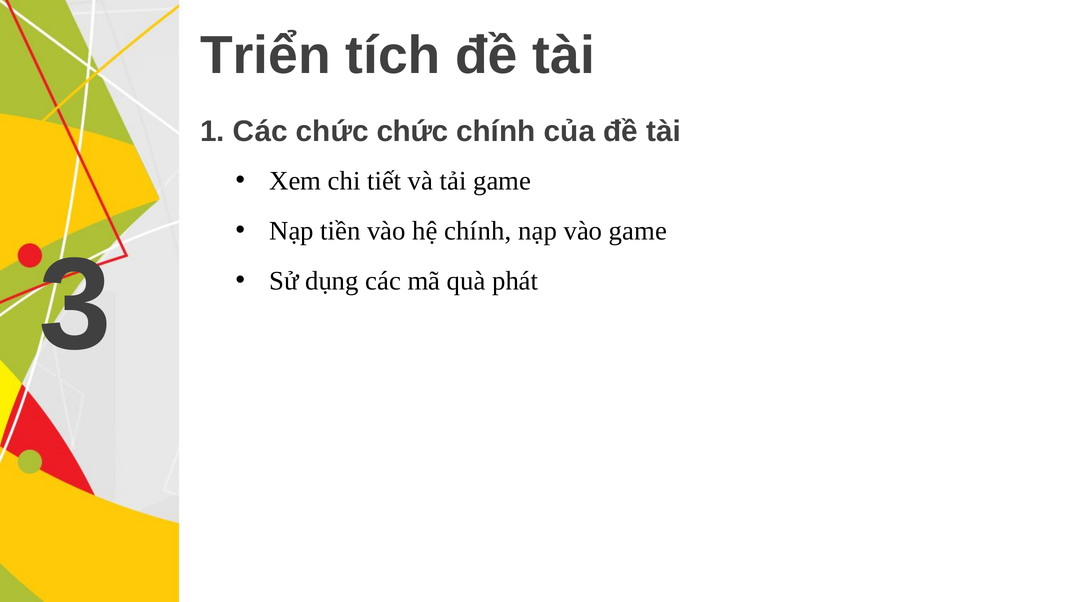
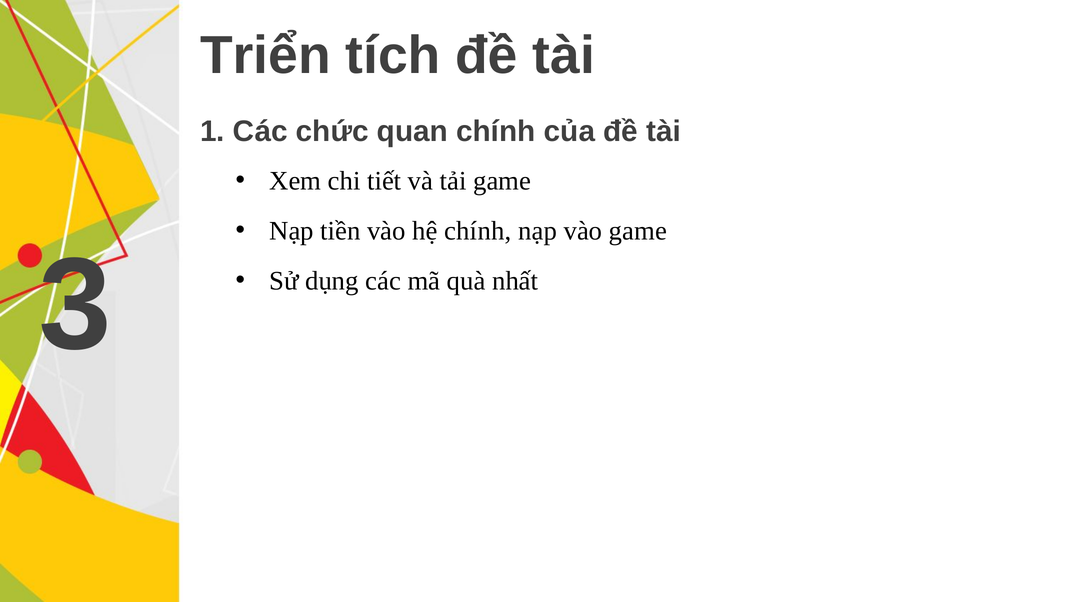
chức chức: chức -> quan
phát: phát -> nhất
